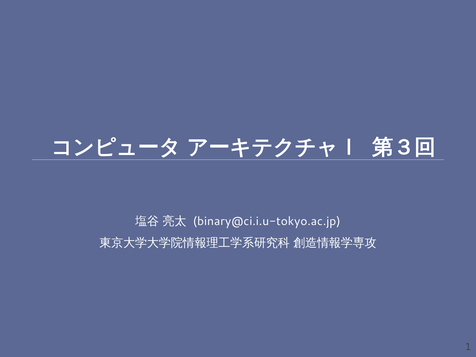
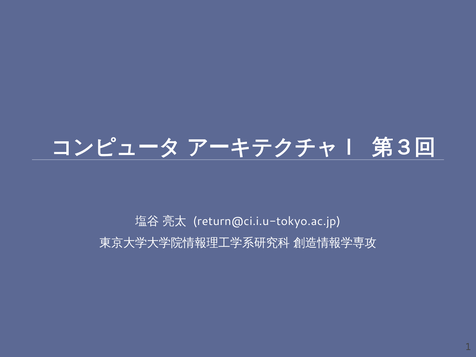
binary@ci.i.u-tokyo.ac.jp: binary@ci.i.u-tokyo.ac.jp -> return@ci.i.u-tokyo.ac.jp
